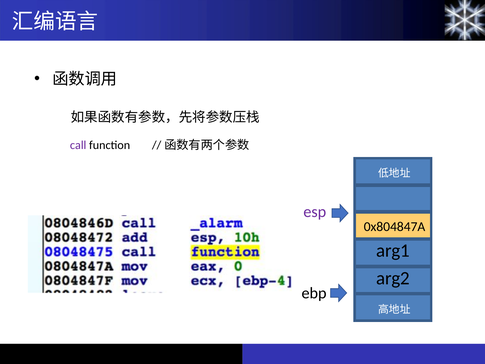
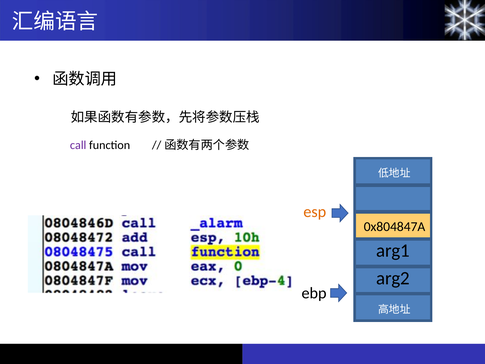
esp colour: purple -> orange
